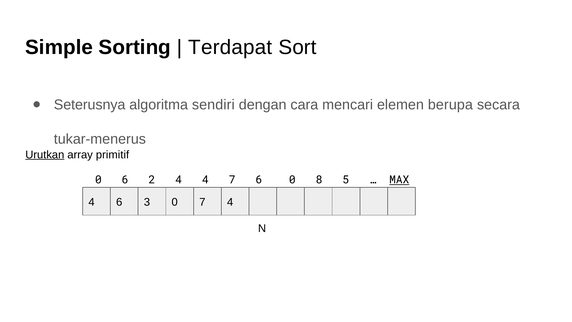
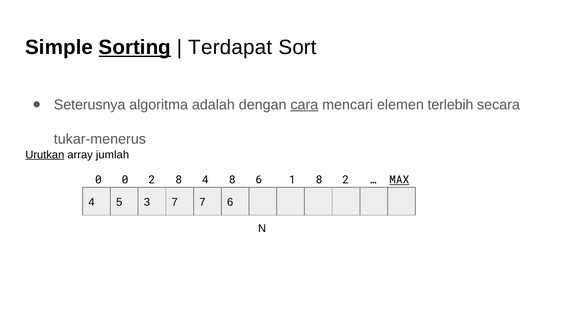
Sorting underline: none -> present
sendiri: sendiri -> adalah
cara underline: none -> present
berupa: berupa -> terlebih
primitif: primitif -> jumlah
0 6: 6 -> 0
2 4: 4 -> 8
4 7: 7 -> 8
6 0: 0 -> 1
8 5: 5 -> 2
4 6: 6 -> 5
3 0: 0 -> 7
7 4: 4 -> 6
